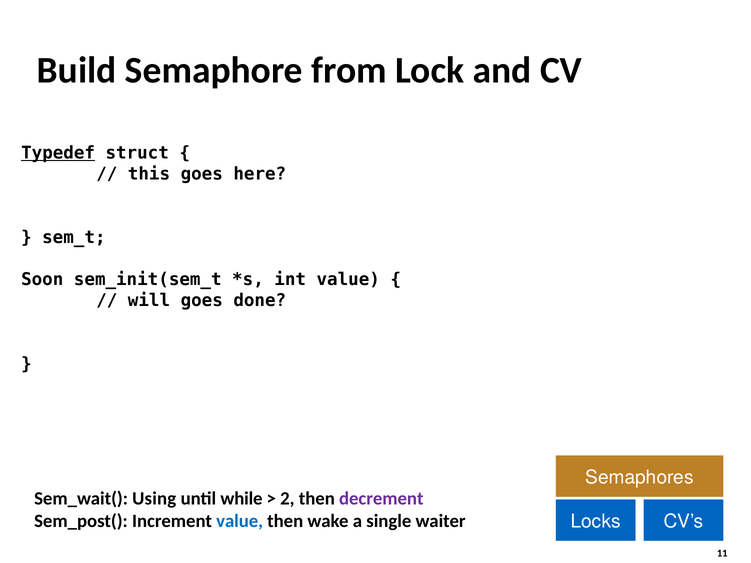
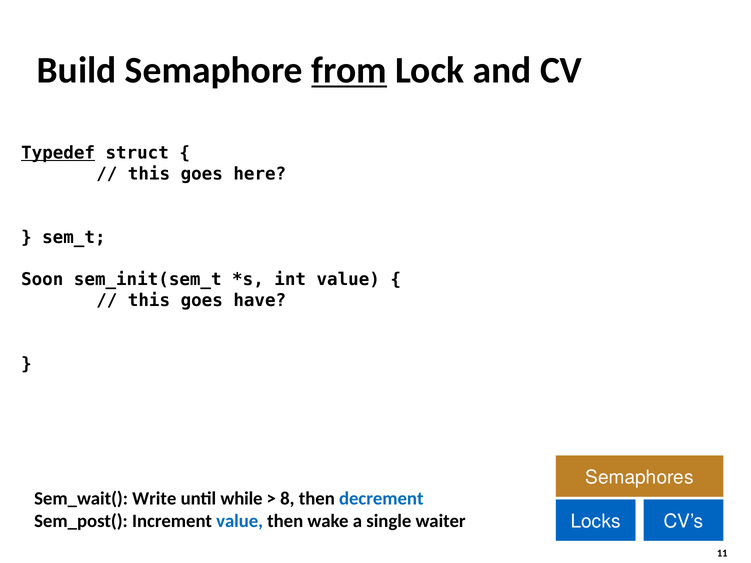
from underline: none -> present
will at (149, 301): will -> this
done: done -> have
Using: Using -> Write
2: 2 -> 8
decrement colour: purple -> blue
